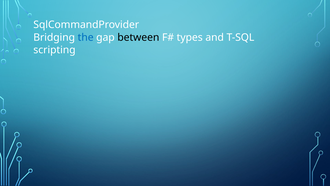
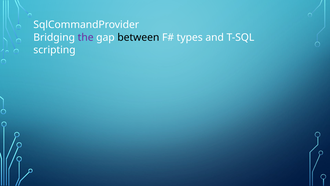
the colour: blue -> purple
